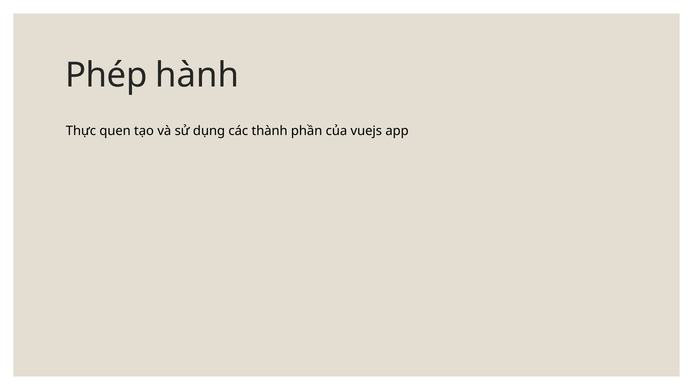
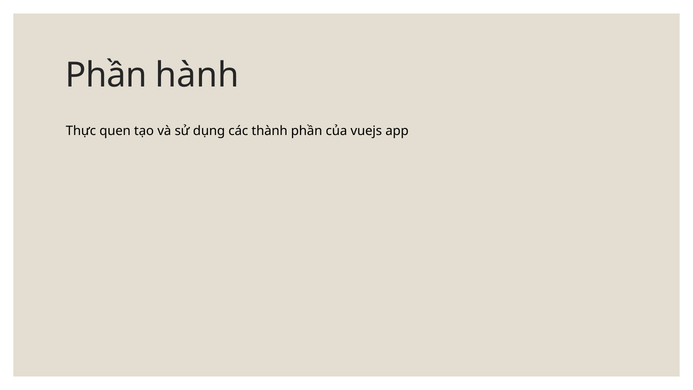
Phép at (106, 75): Phép -> Phần
